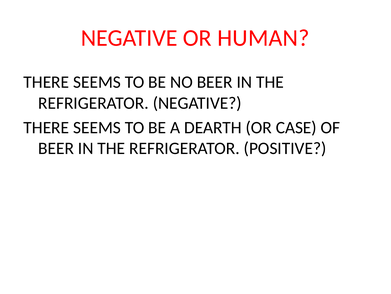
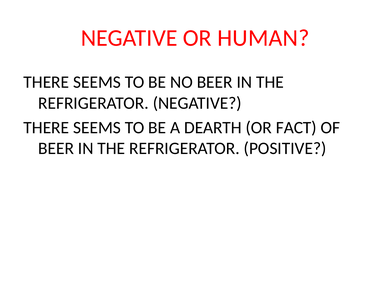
CASE: CASE -> FACT
